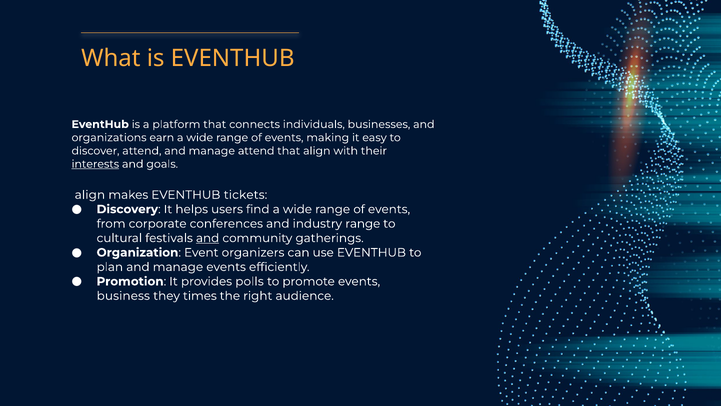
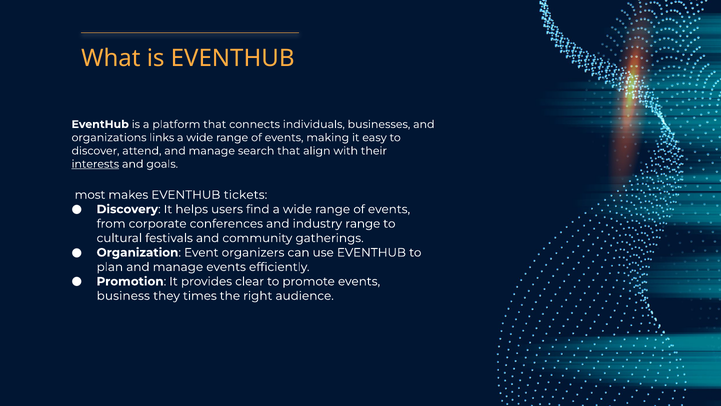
earn: earn -> links
manage attend: attend -> search
align at (90, 195): align -> most
and at (208, 238) underline: present -> none
polls: polls -> clear
